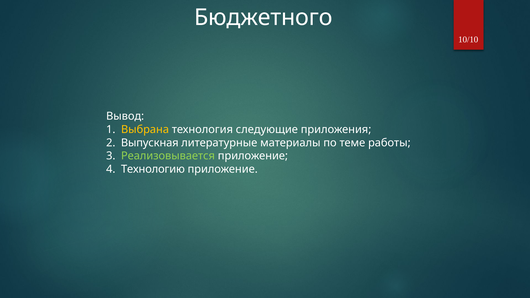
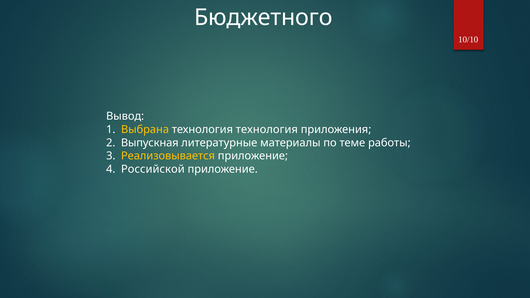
технология следующие: следующие -> технология
Реализовывается colour: light green -> yellow
Технологию: Технологию -> Российской
